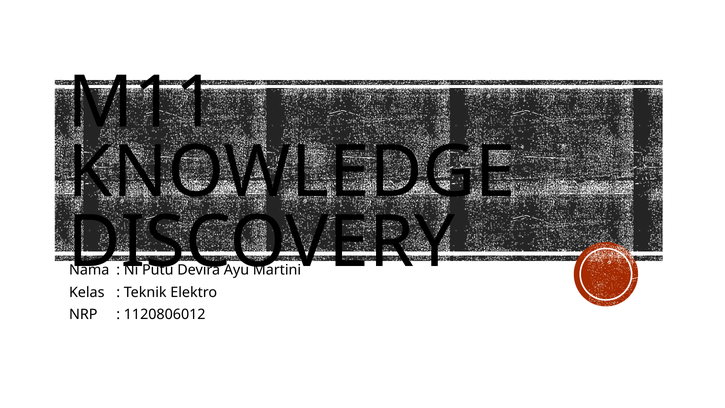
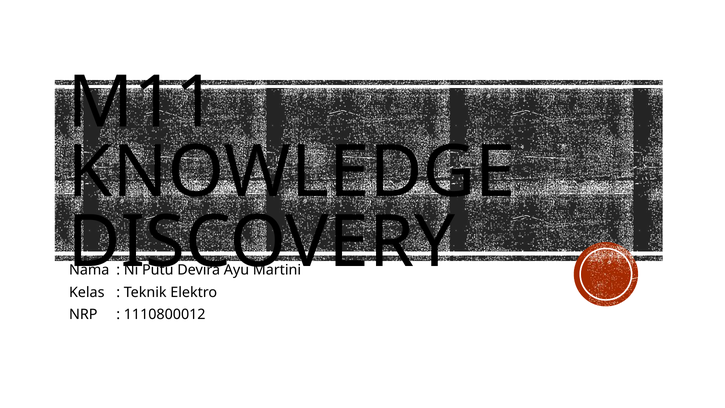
1120806012: 1120806012 -> 1110800012
